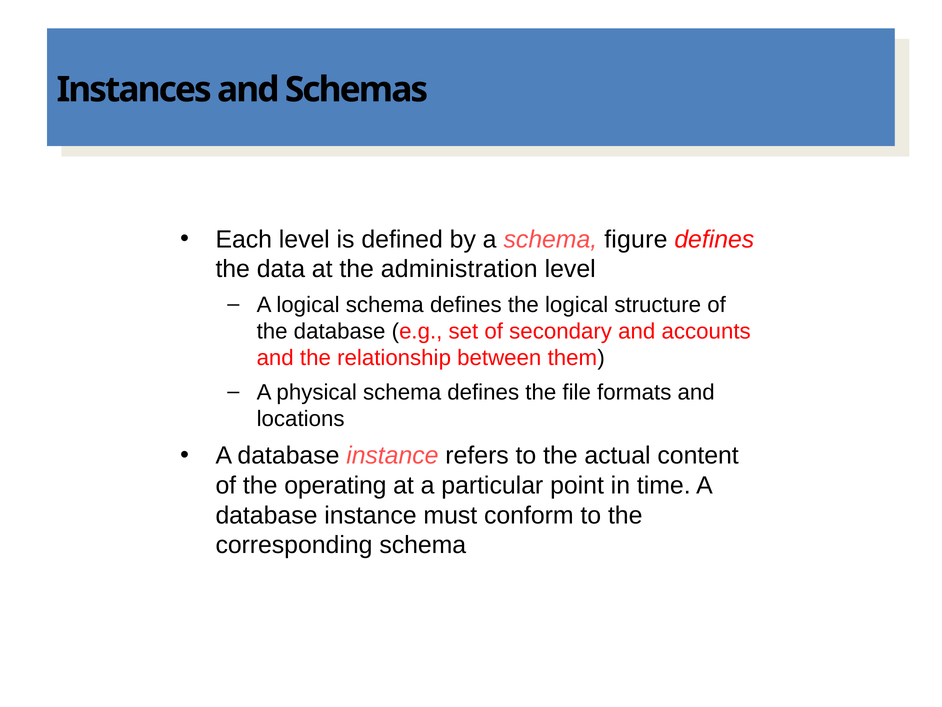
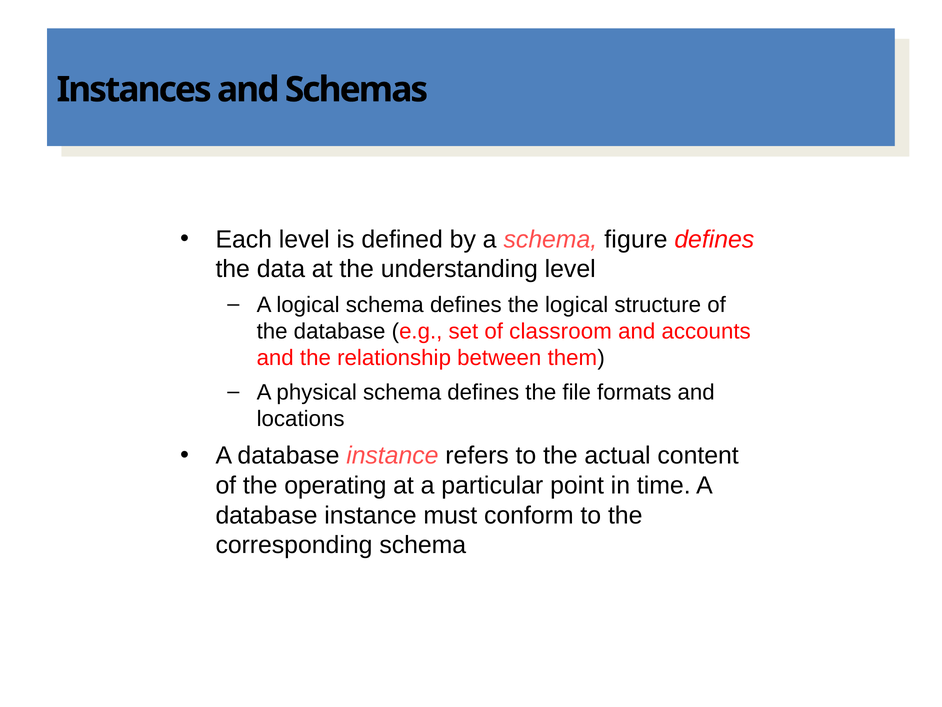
administration: administration -> understanding
secondary: secondary -> classroom
